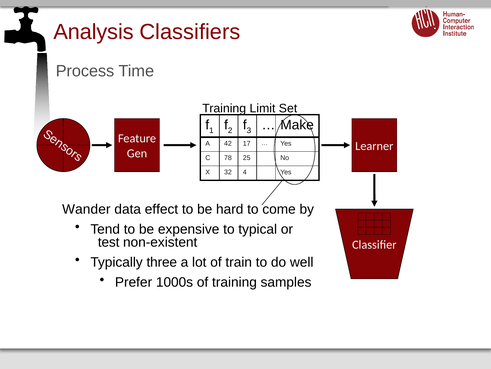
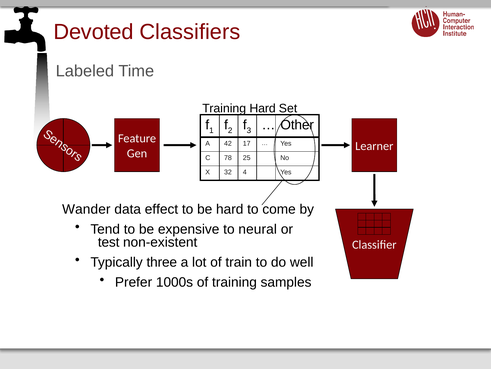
Analysis: Analysis -> Devoted
Process: Process -> Labeled
Training Limit: Limit -> Hard
Make: Make -> Other
typical: typical -> neural
